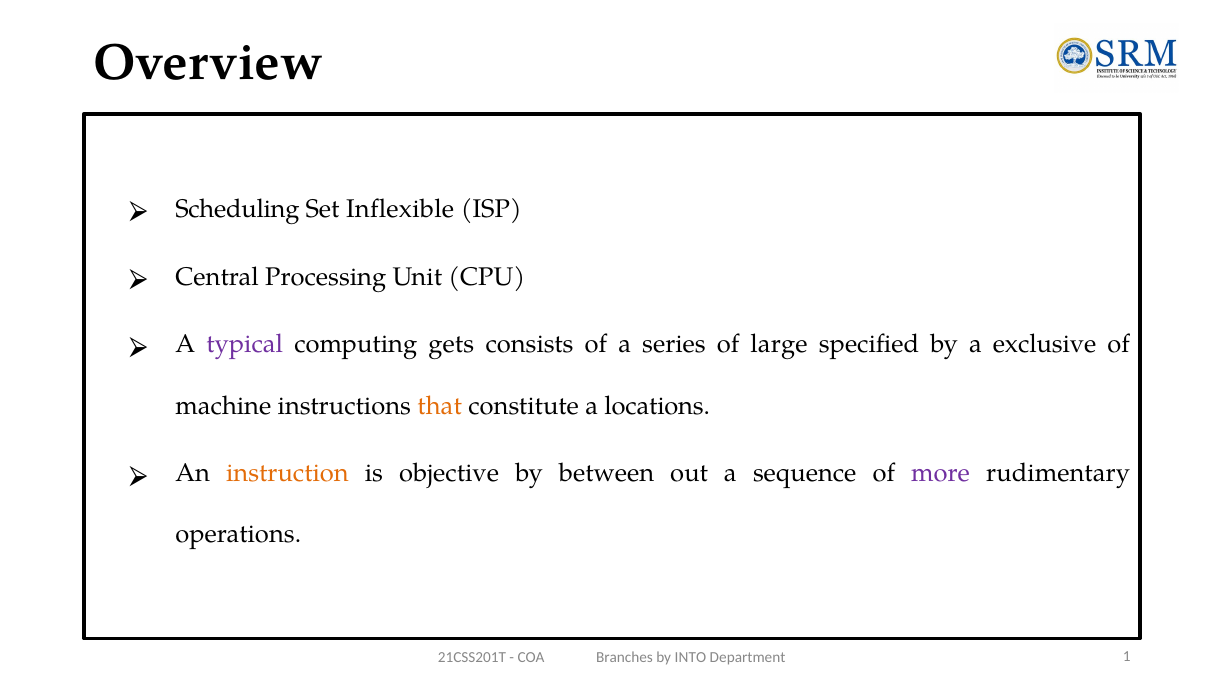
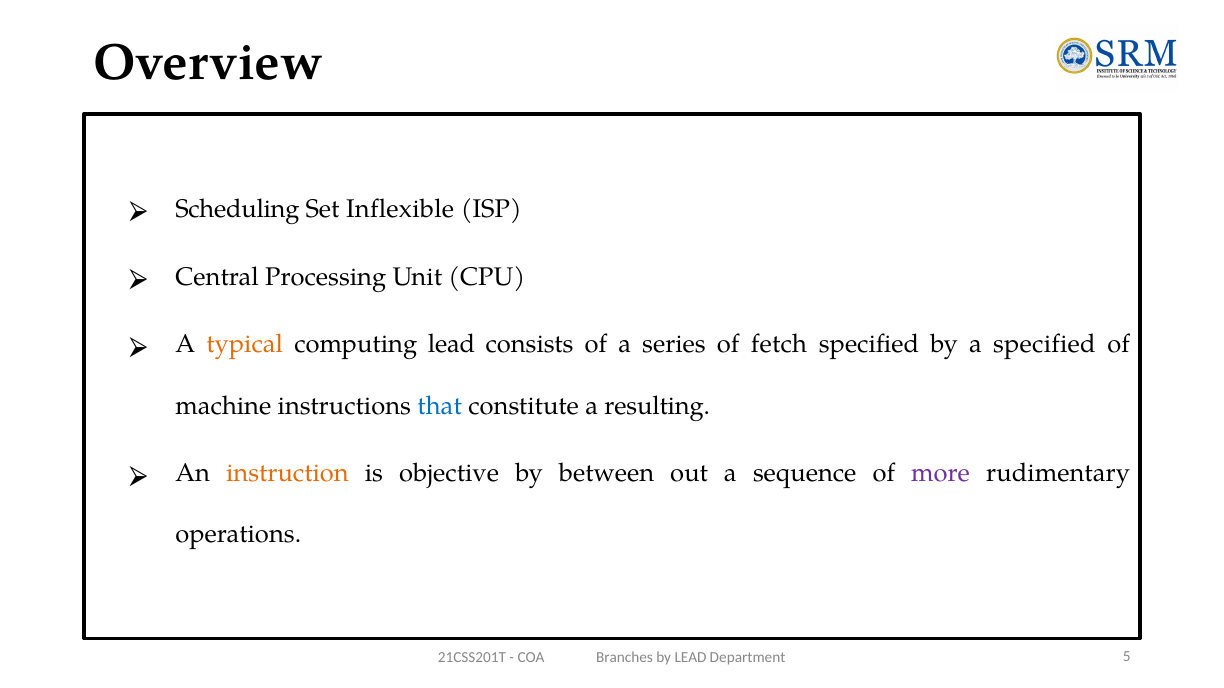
typical colour: purple -> orange
computing gets: gets -> lead
large: large -> fetch
a exclusive: exclusive -> specified
that colour: orange -> blue
locations: locations -> resulting
by INTO: INTO -> LEAD
1: 1 -> 5
